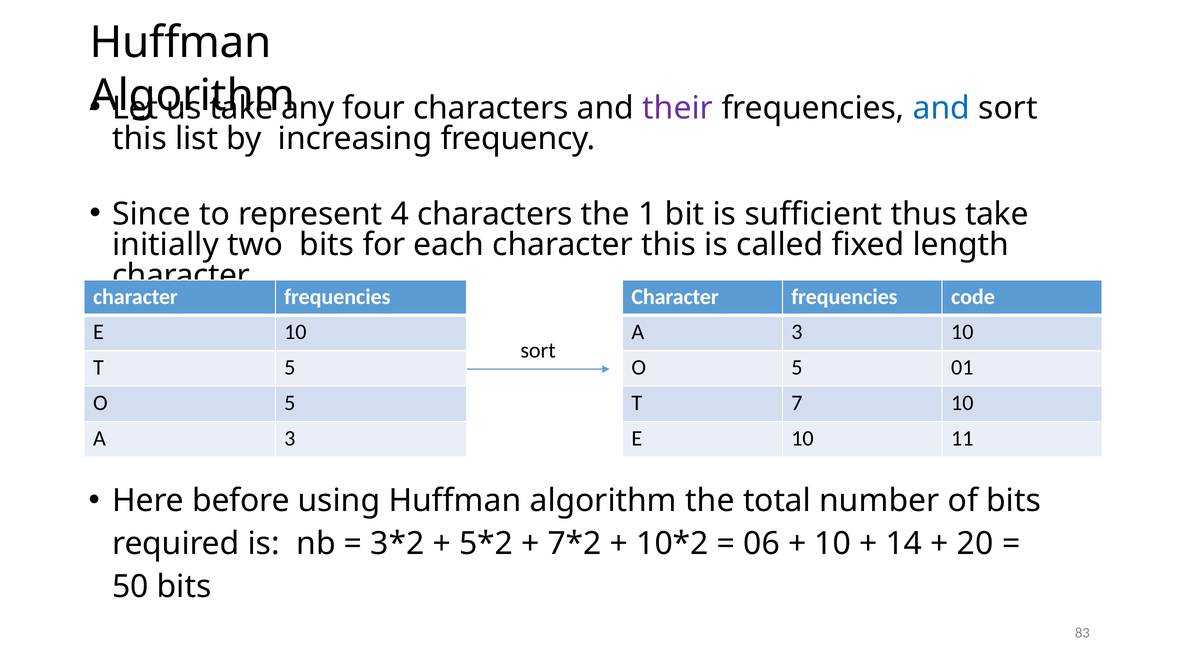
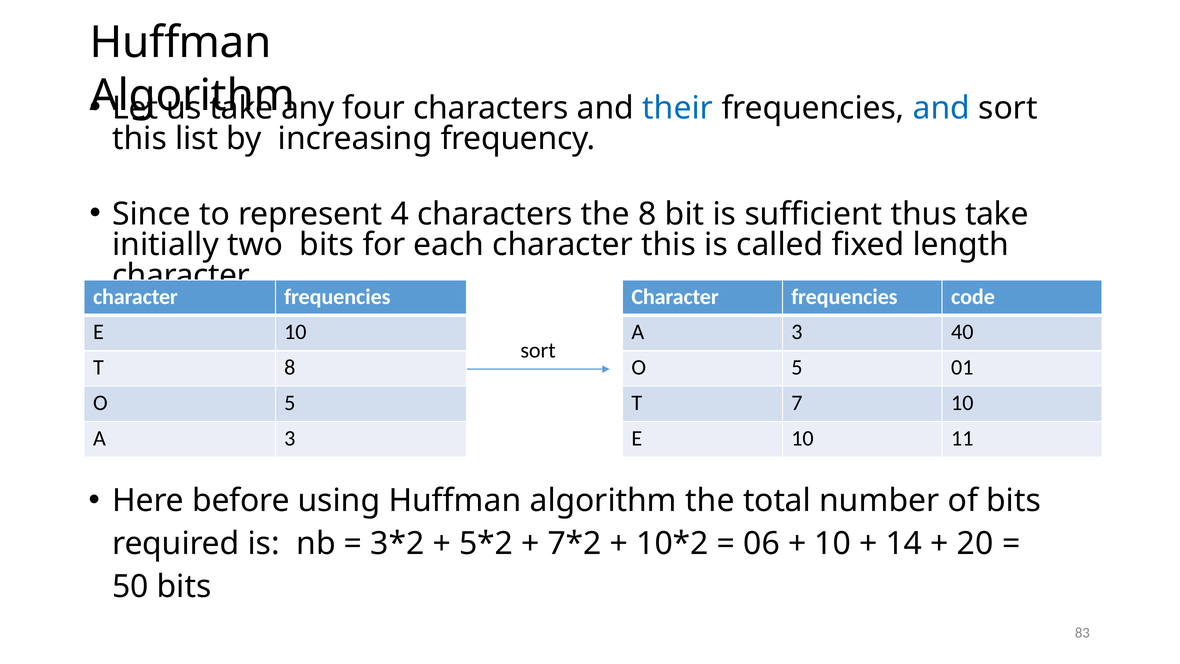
their colour: purple -> blue
the 1: 1 -> 8
3 10: 10 -> 40
T 5: 5 -> 8
